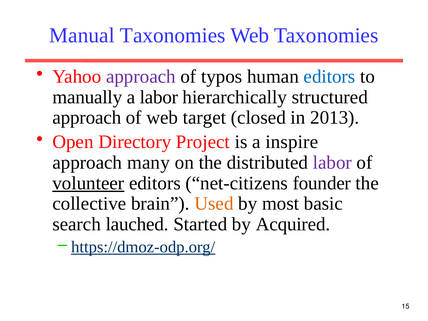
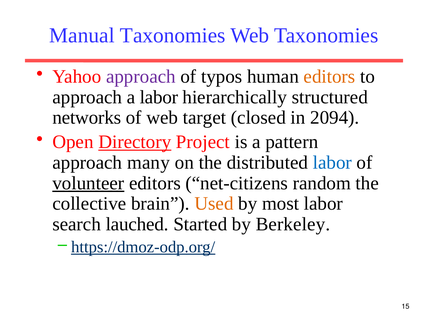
editors at (329, 77) colour: blue -> orange
manually at (87, 97): manually -> approach
approach at (87, 118): approach -> networks
2013: 2013 -> 2094
Directory underline: none -> present
inspire: inspire -> pattern
labor at (332, 163) colour: purple -> blue
founder: founder -> random
most basic: basic -> labor
Acquired: Acquired -> Berkeley
